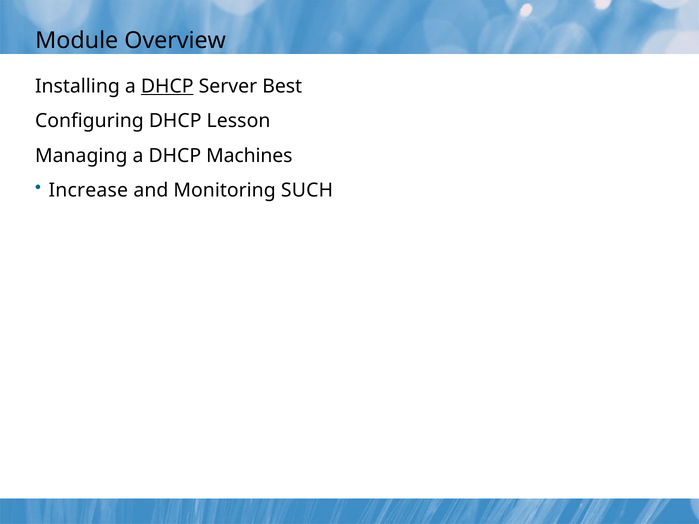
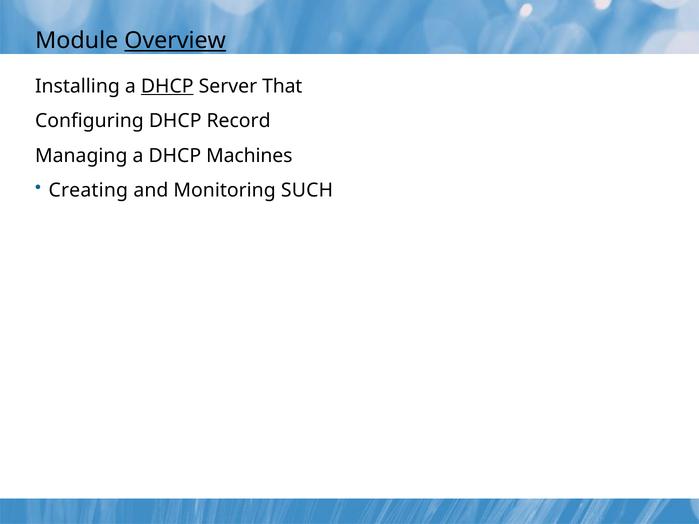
Overview underline: none -> present
Best: Best -> That
Lesson: Lesson -> Record
Increase: Increase -> Creating
